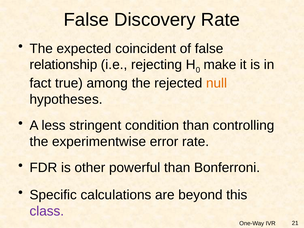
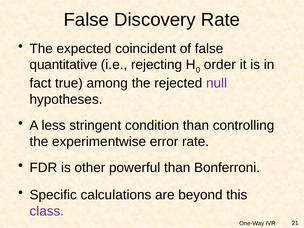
relationship: relationship -> quantitative
make: make -> order
null colour: orange -> purple
